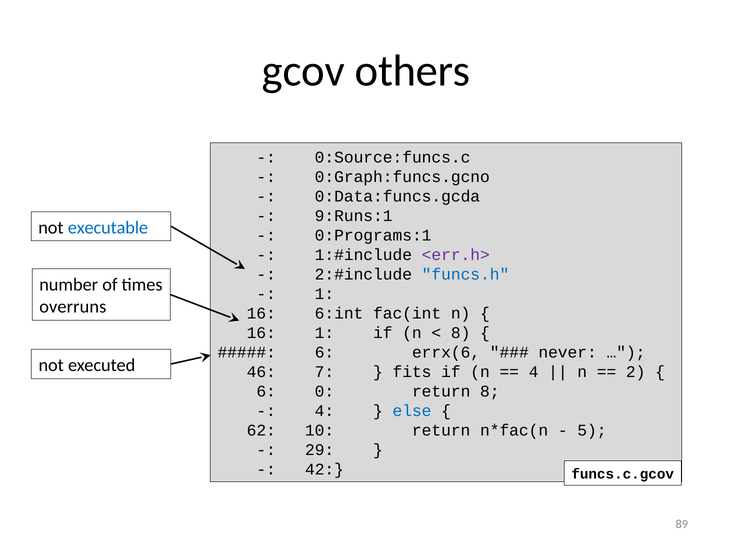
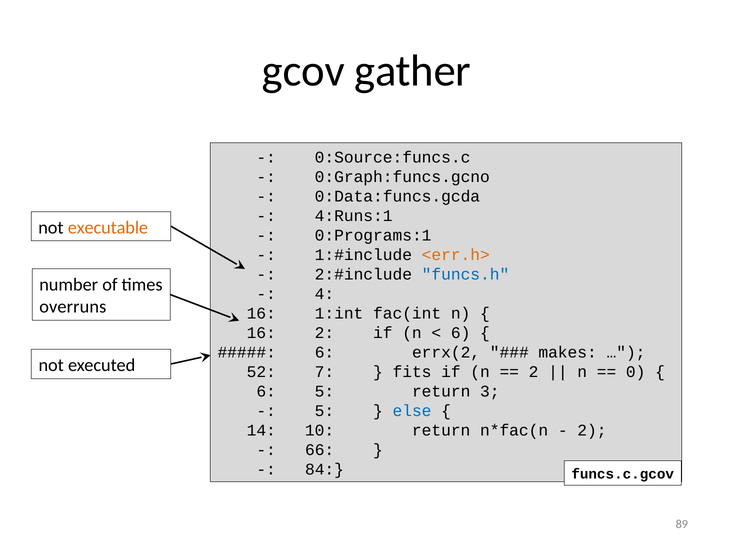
others: others -> gather
9:Runs:1: 9:Runs:1 -> 4:Runs:1
executable colour: blue -> orange
<err.h> colour: purple -> orange
1 at (324, 294): 1 -> 4
6:int: 6:int -> 1:int
16 1: 1 -> 2
8 at (461, 333): 8 -> 6
errx(6: errx(6 -> errx(2
never: never -> makes
46: 46 -> 52
4 at (534, 372): 4 -> 2
2: 2 -> 0
6 0: 0 -> 5
return 8: 8 -> 3
4 at (324, 411): 4 -> 5
62: 62 -> 14
5 at (592, 431): 5 -> 2
29: 29 -> 66
42: 42 -> 84
